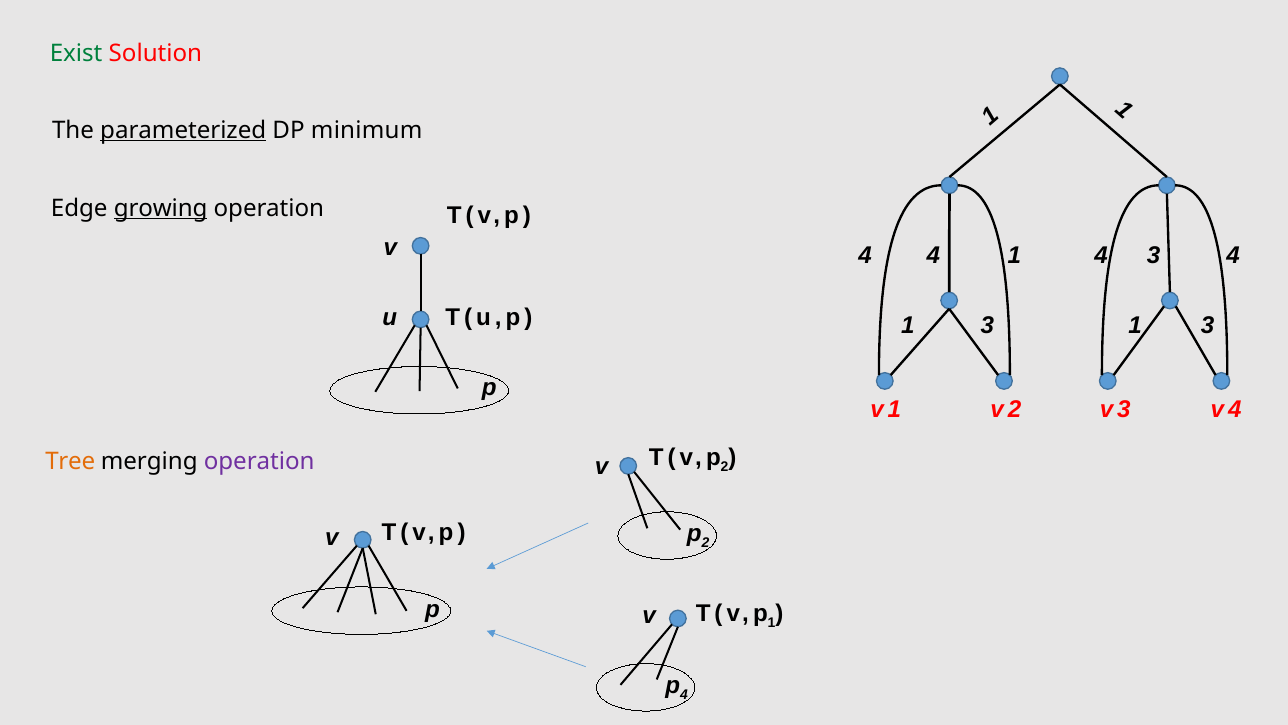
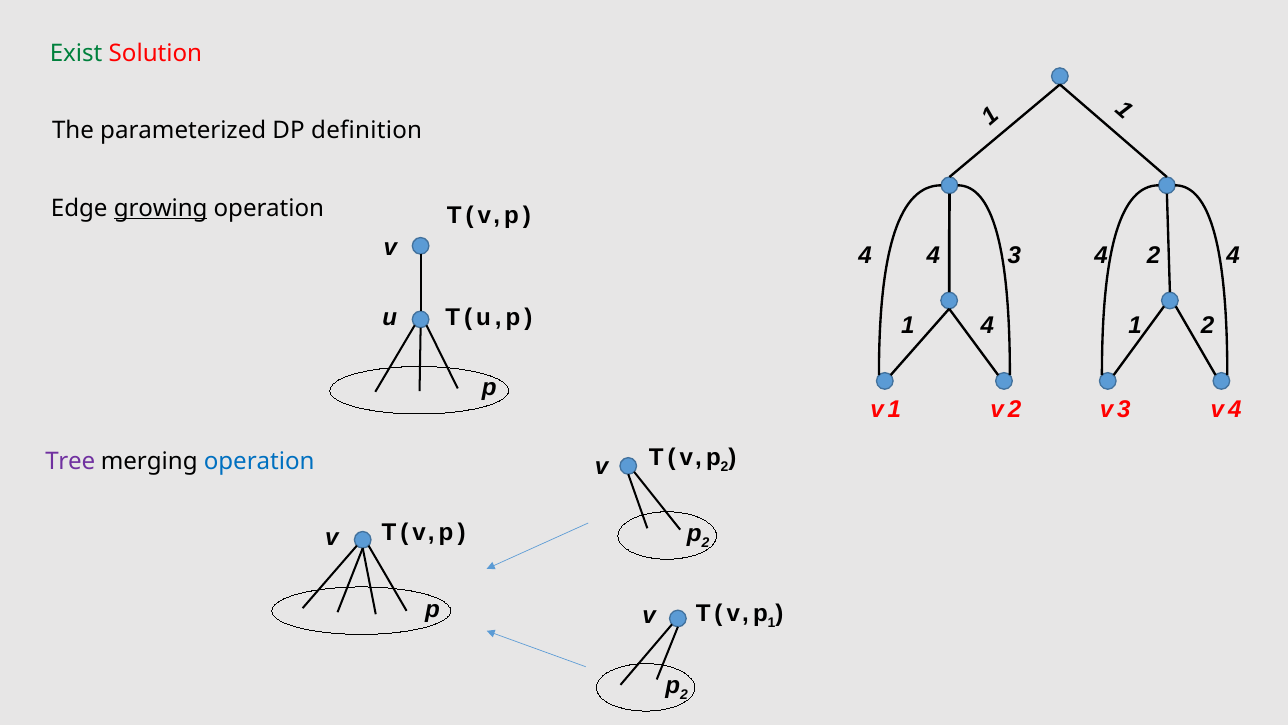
parameterized underline: present -> none
minimum: minimum -> definition
4 4 1: 1 -> 3
4 3: 3 -> 2
3 at (987, 325): 3 -> 4
3 at (1208, 325): 3 -> 2
Tree colour: orange -> purple
operation at (259, 461) colour: purple -> blue
4 at (684, 695): 4 -> 2
